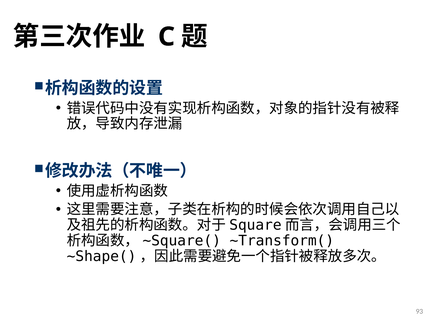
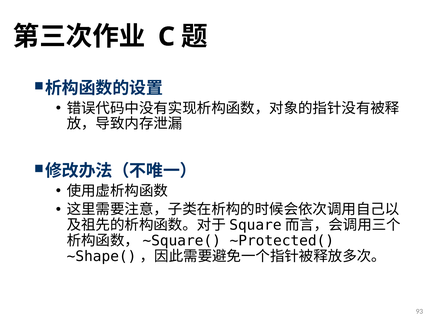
~Transform(: ~Transform( -> ~Protected(
